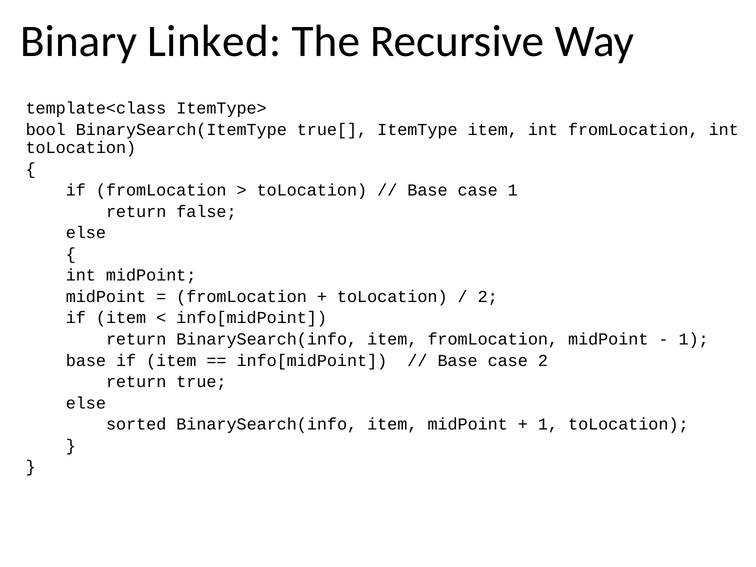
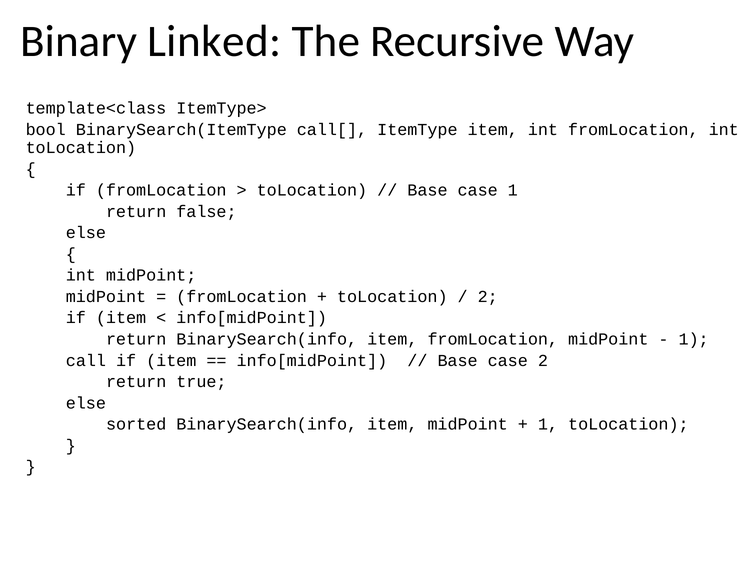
true[: true[ -> call[
base at (86, 360): base -> call
